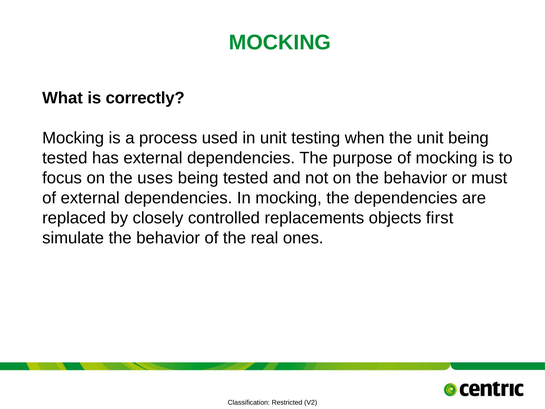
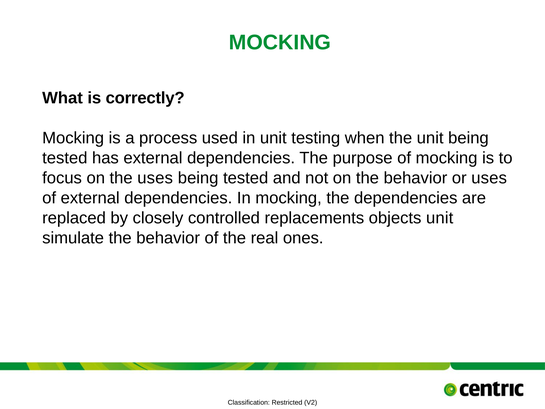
or must: must -> uses
objects first: first -> unit
